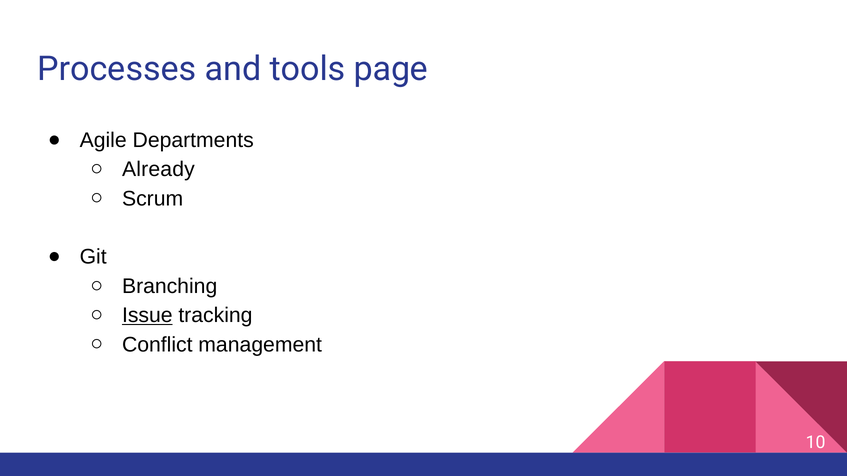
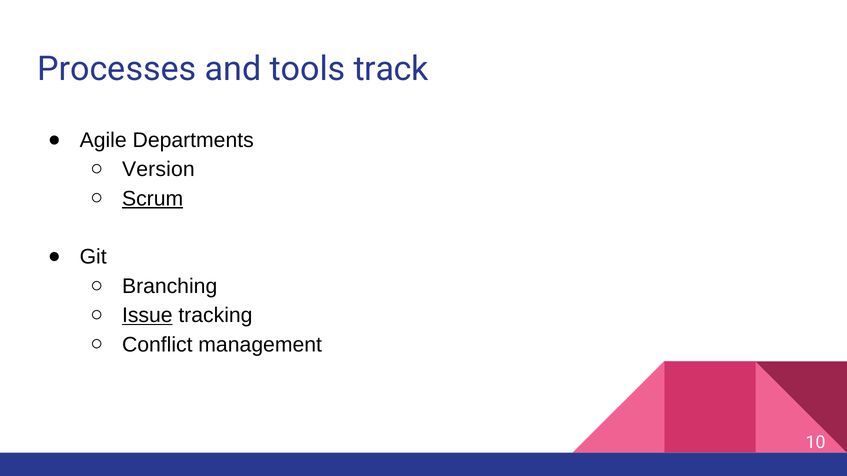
page: page -> track
Already: Already -> Version
Scrum underline: none -> present
